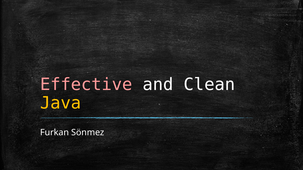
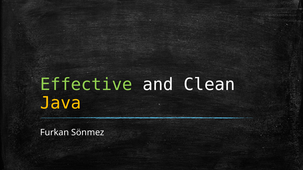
Effective colour: pink -> light green
